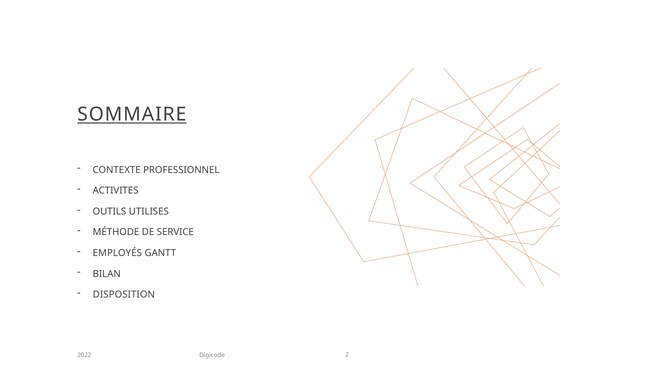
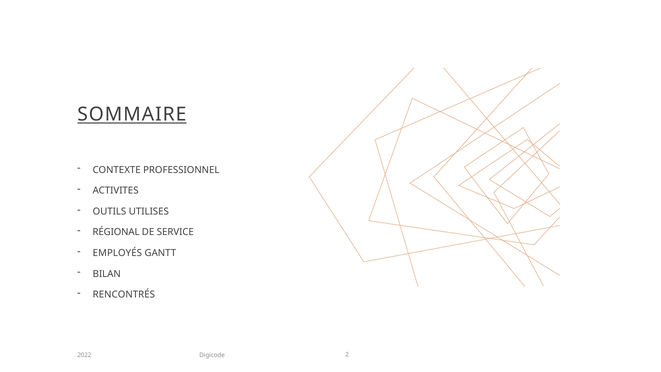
MÉTHODE: MÉTHODE -> RÉGIONAL
DISPOSITION: DISPOSITION -> RENCONTRÉS
